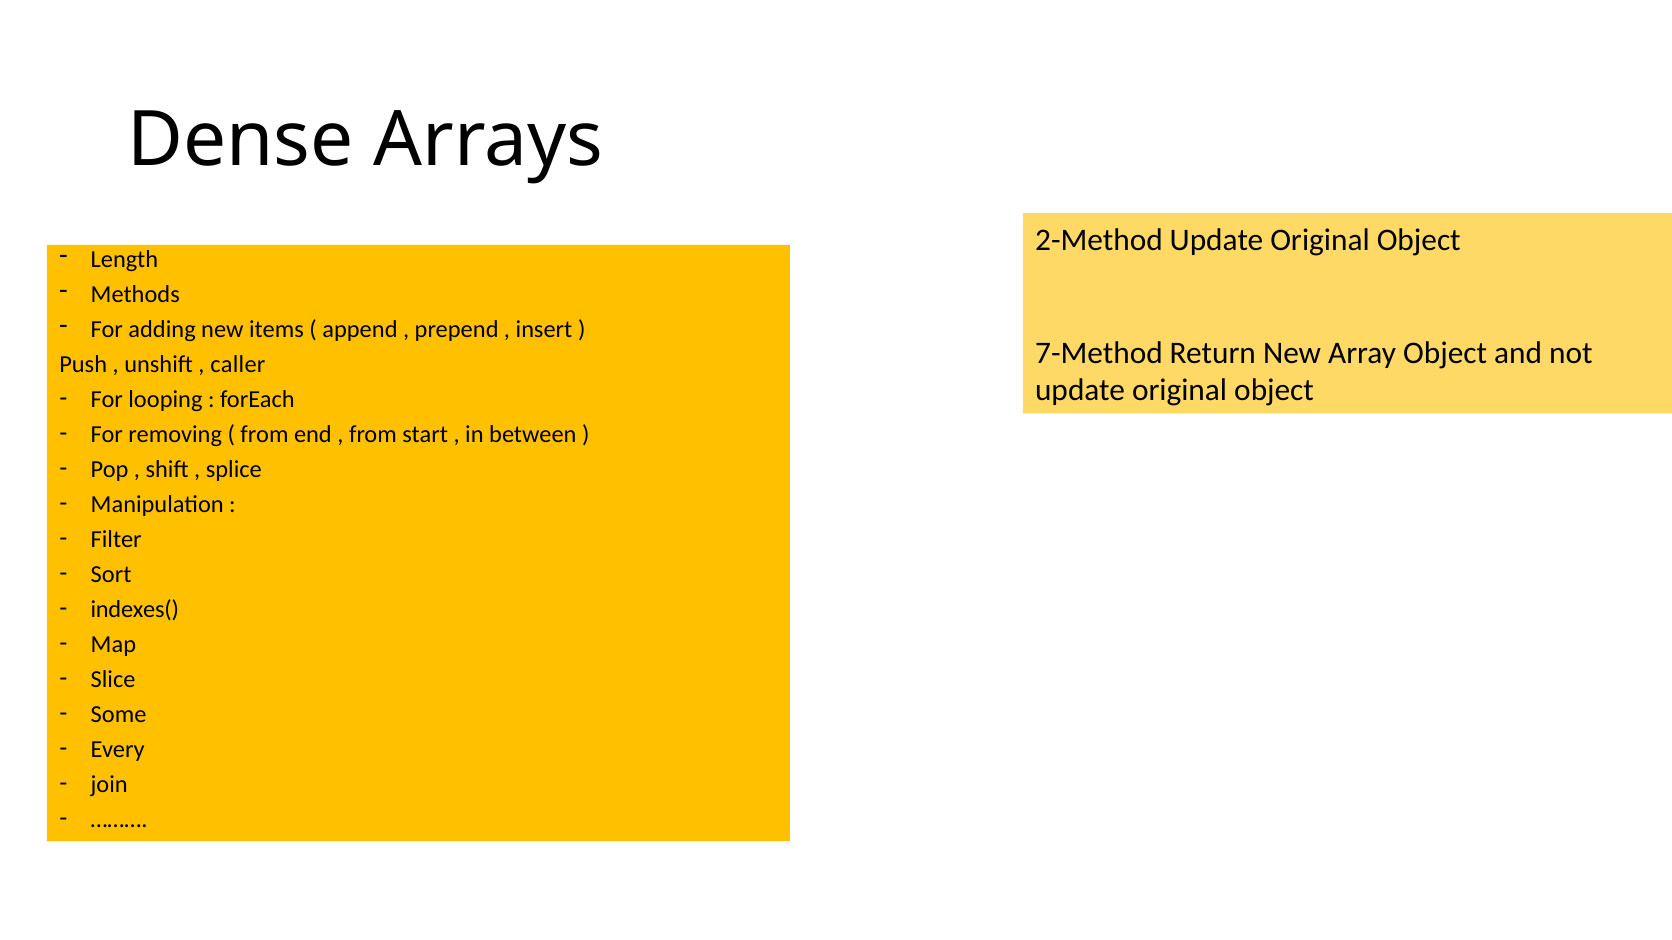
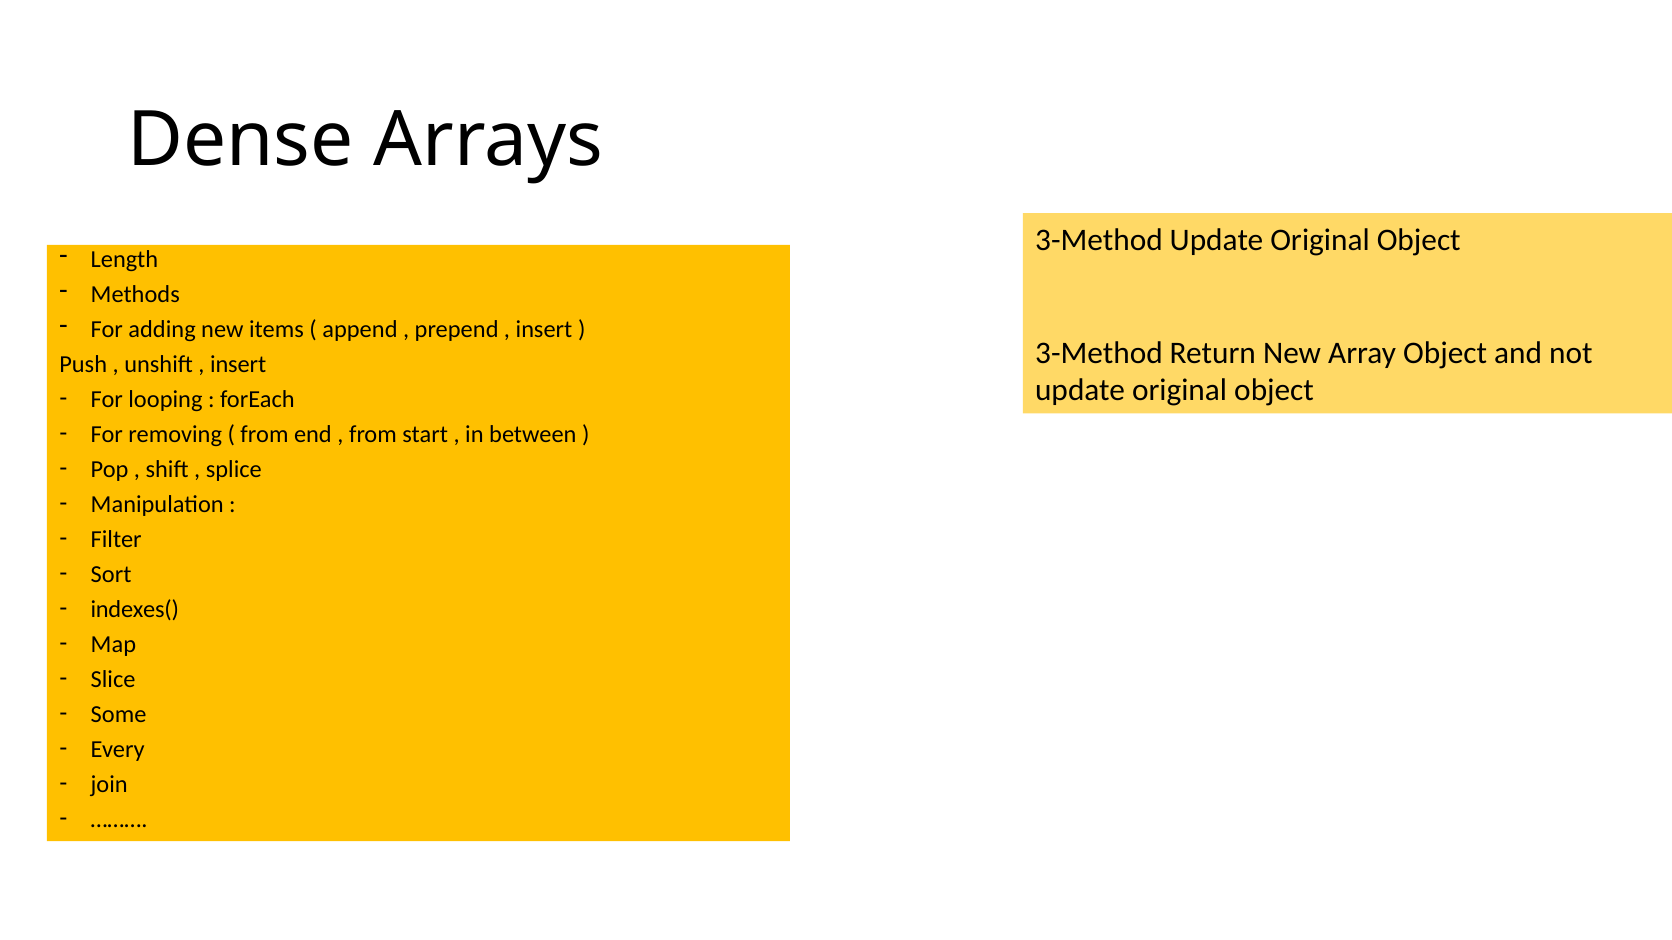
2-Method at (1099, 240): 2-Method -> 3-Method
7-Method at (1099, 353): 7-Method -> 3-Method
caller at (238, 365): caller -> insert
